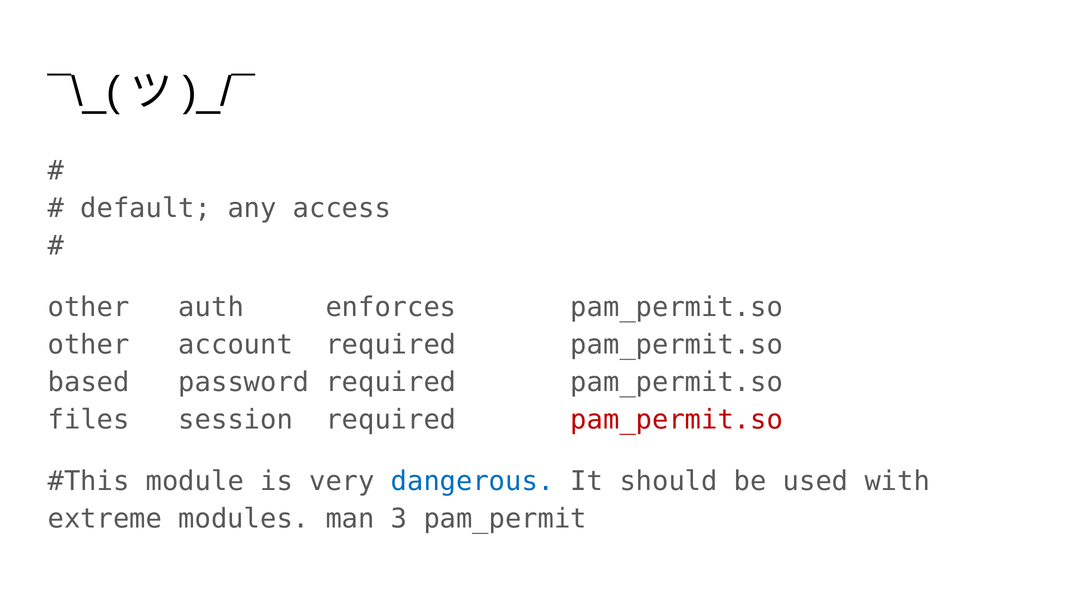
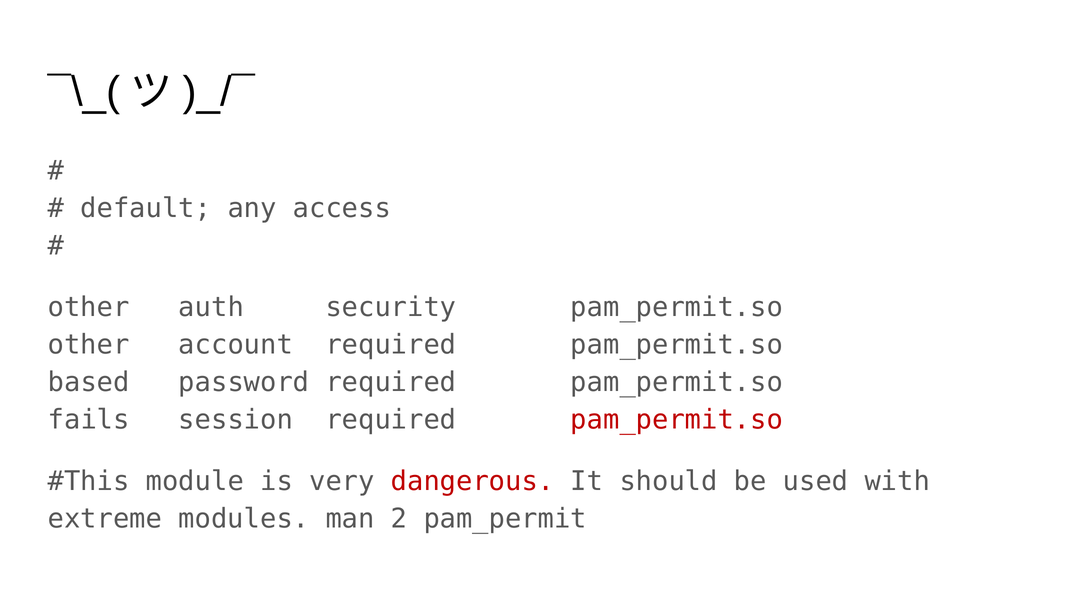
enforces: enforces -> security
files: files -> fails
dangerous colour: blue -> red
3: 3 -> 2
